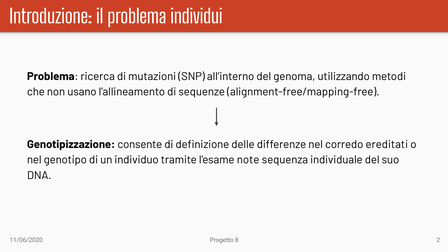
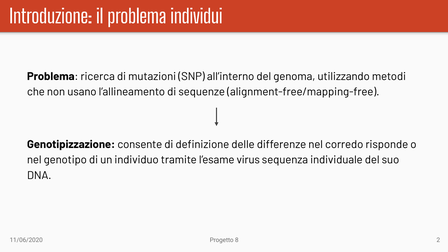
ereditati: ereditati -> risponde
note: note -> virus
